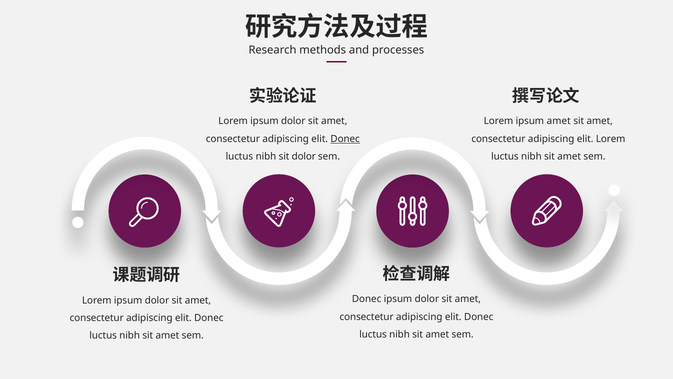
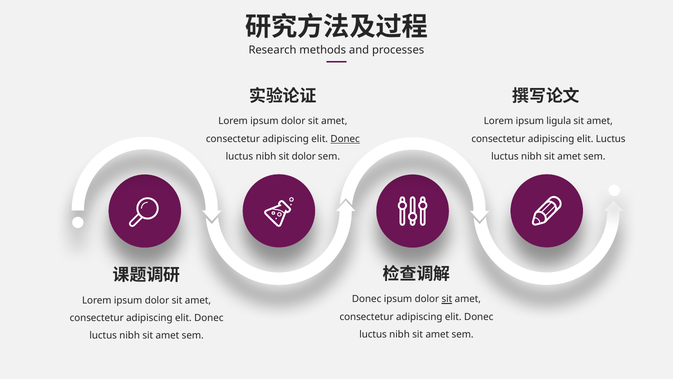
ipsum amet: amet -> ligula
elit Lorem: Lorem -> Luctus
sit at (447, 299) underline: none -> present
